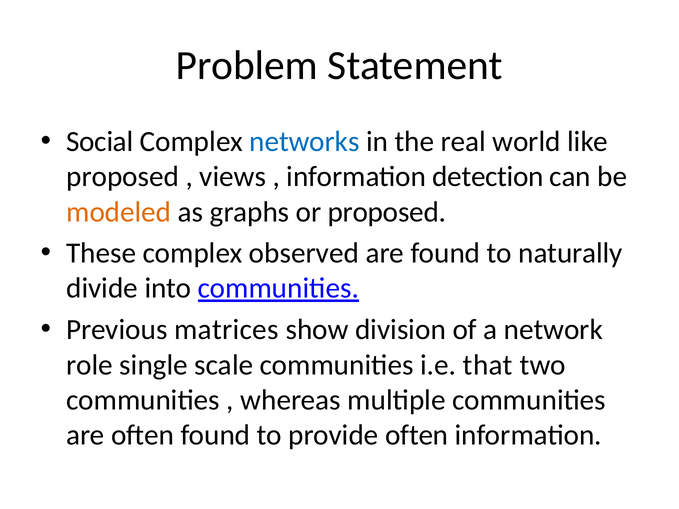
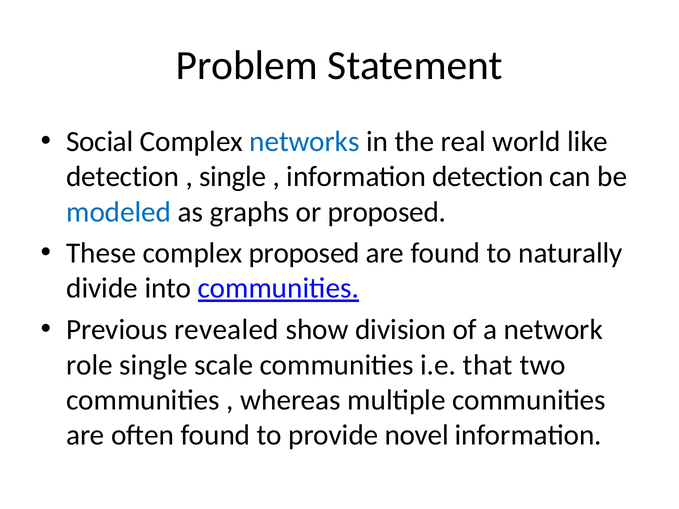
proposed at (123, 177): proposed -> detection
views at (233, 177): views -> single
modeled colour: orange -> blue
complex observed: observed -> proposed
matrices: matrices -> revealed
provide often: often -> novel
